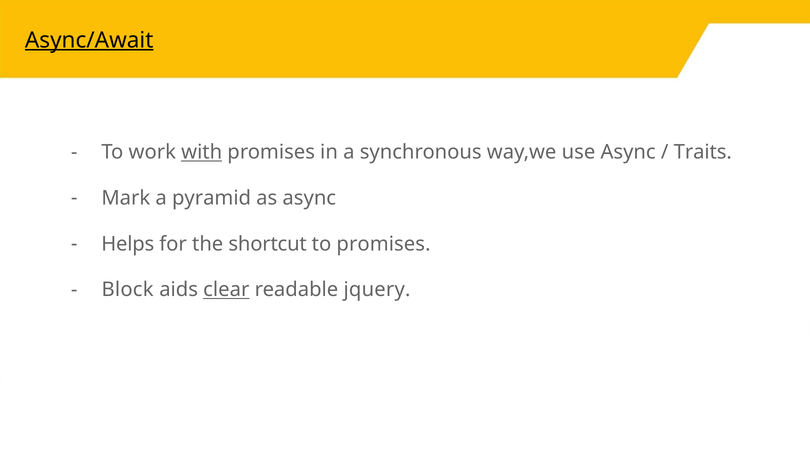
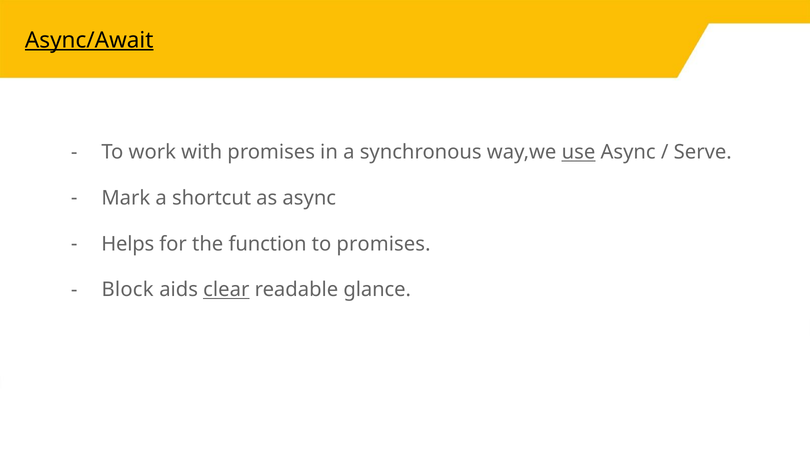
with underline: present -> none
use underline: none -> present
Traits: Traits -> Serve
pyramid: pyramid -> shortcut
shortcut: shortcut -> function
jquery: jquery -> glance
